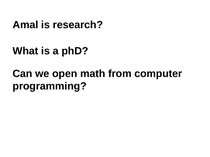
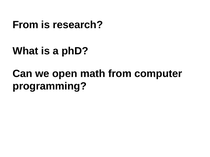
Amal at (25, 25): Amal -> From
